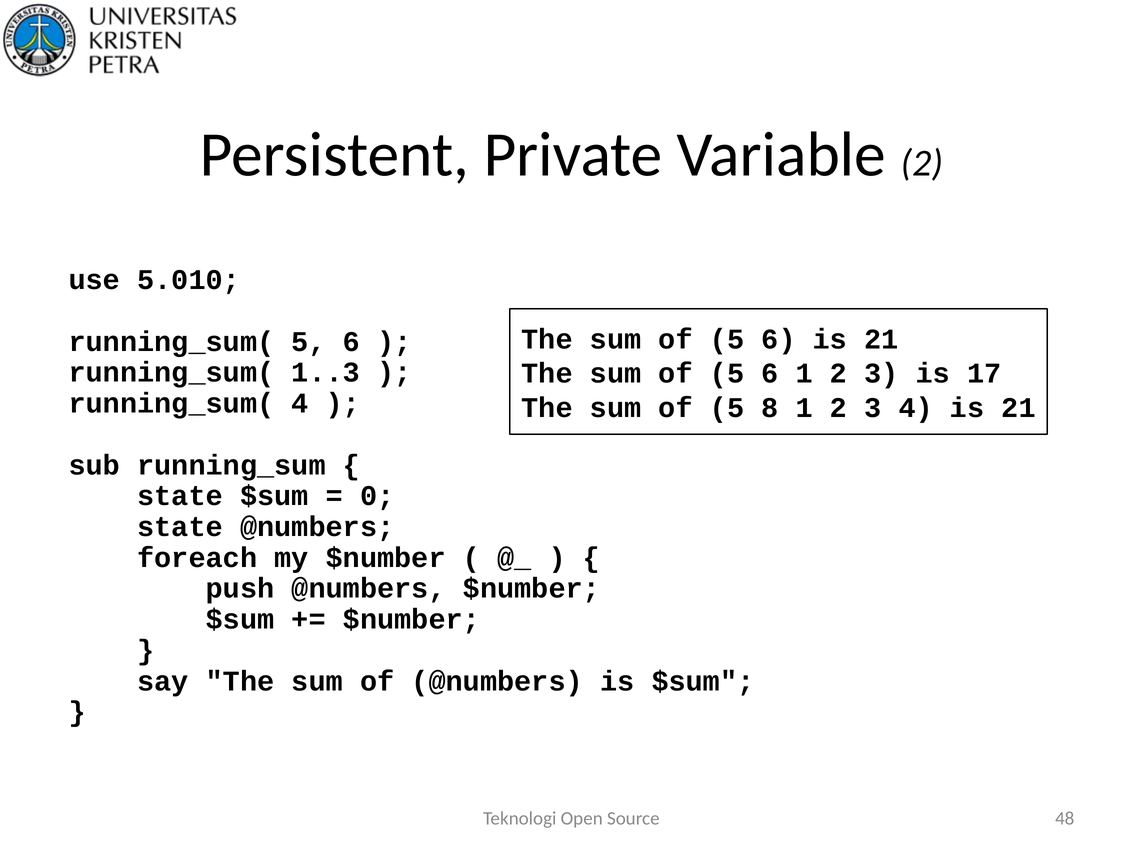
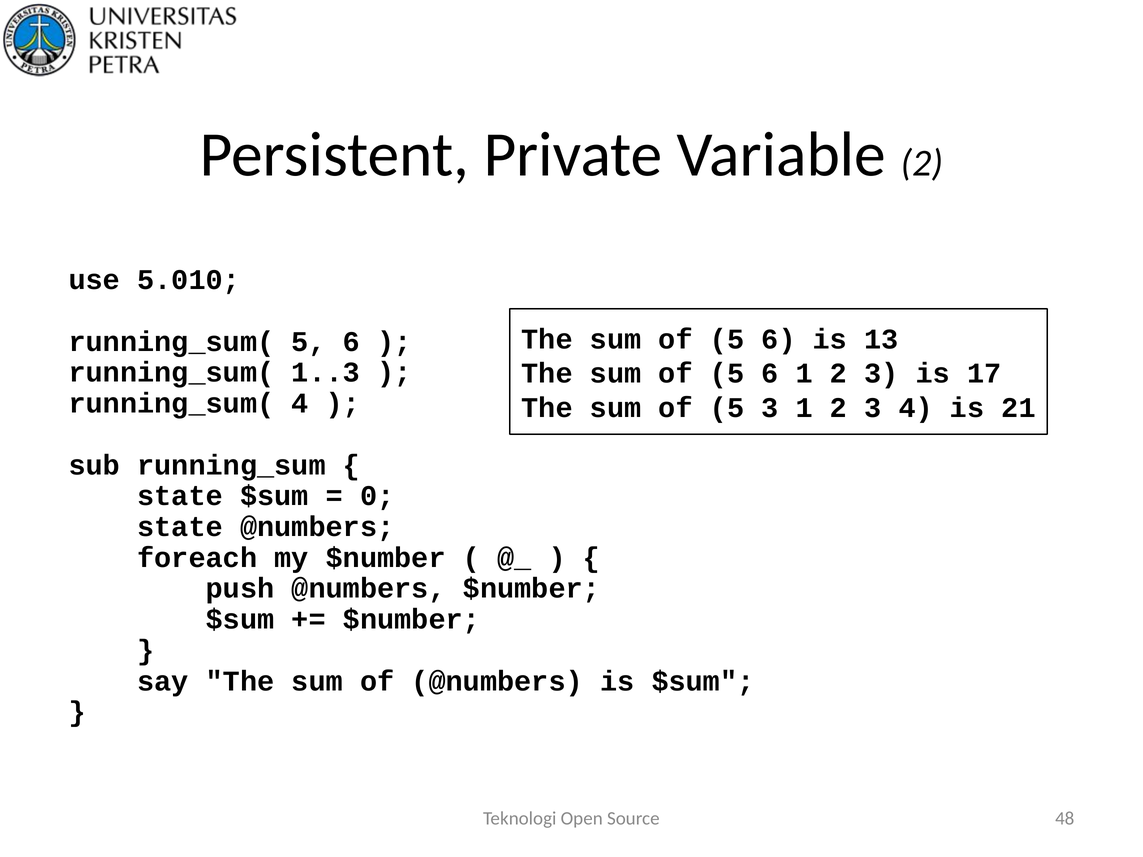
6 is 21: 21 -> 13
5 8: 8 -> 3
